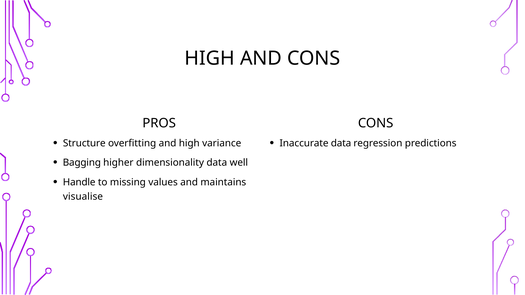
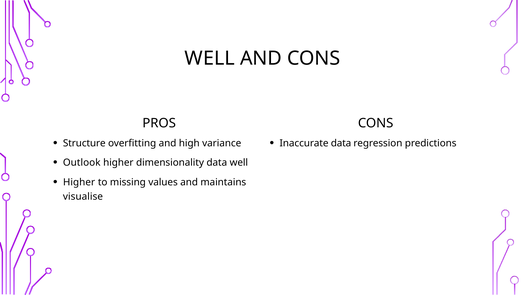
HIGH at (210, 58): HIGH -> WELL
Bagging: Bagging -> Outlook
Handle at (79, 183): Handle -> Higher
